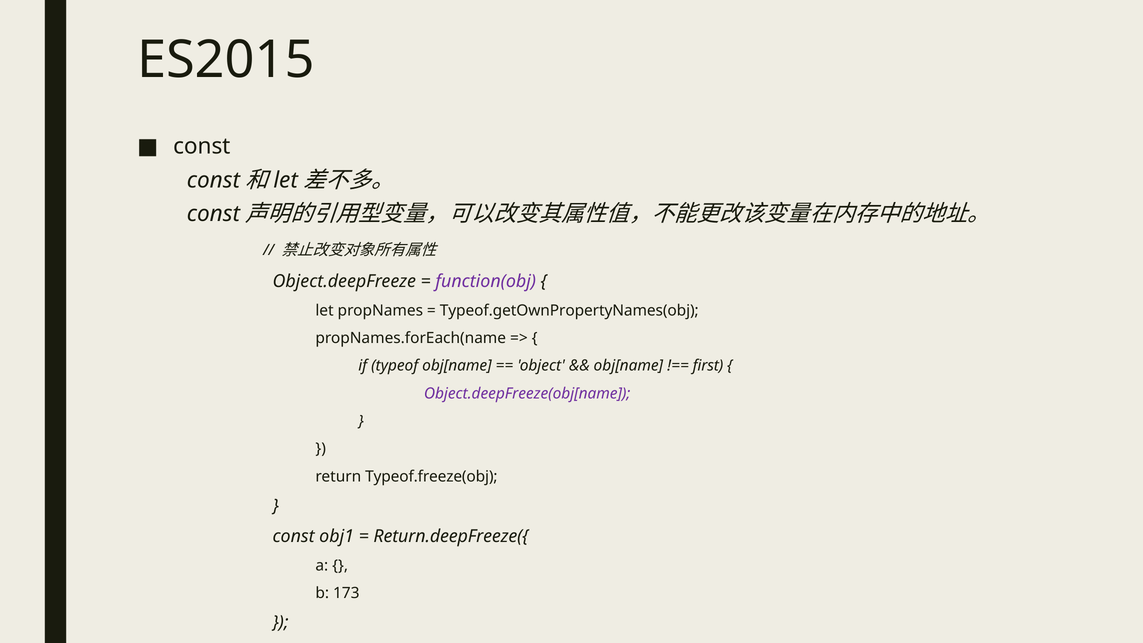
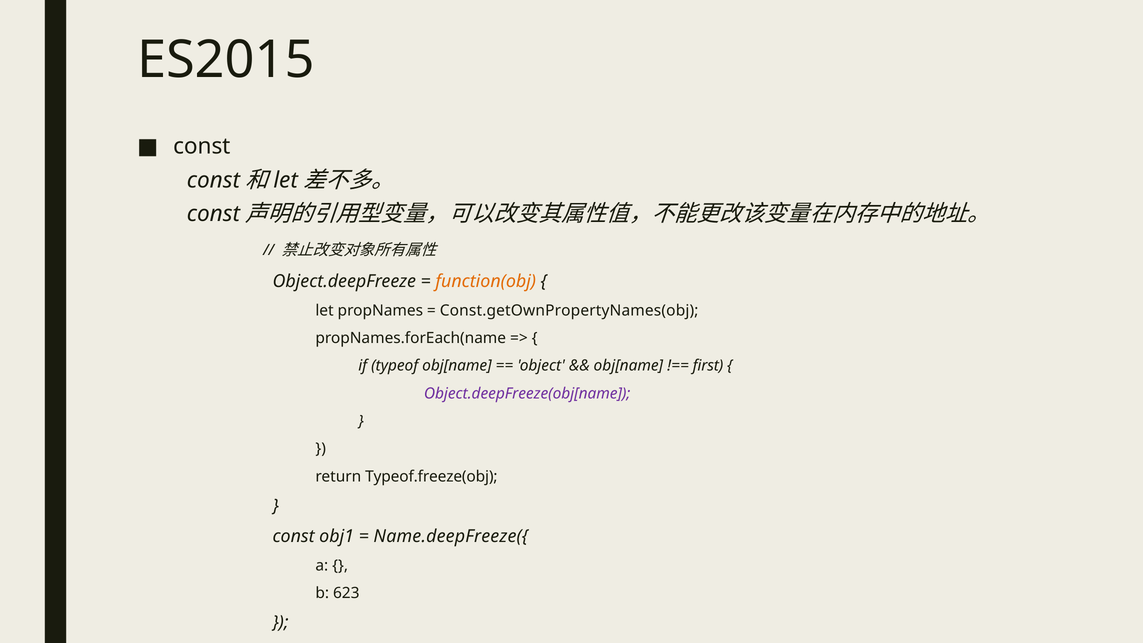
function(obj colour: purple -> orange
Typeof.getOwnPropertyNames(obj: Typeof.getOwnPropertyNames(obj -> Const.getOwnPropertyNames(obj
Return.deepFreeze({: Return.deepFreeze({ -> Name.deepFreeze({
173: 173 -> 623
